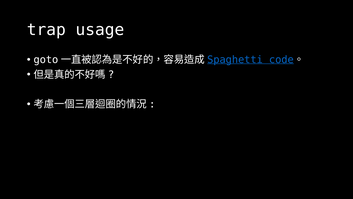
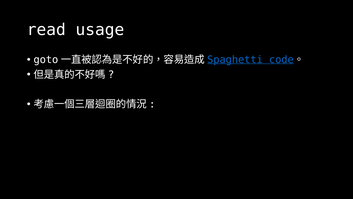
trap: trap -> read
